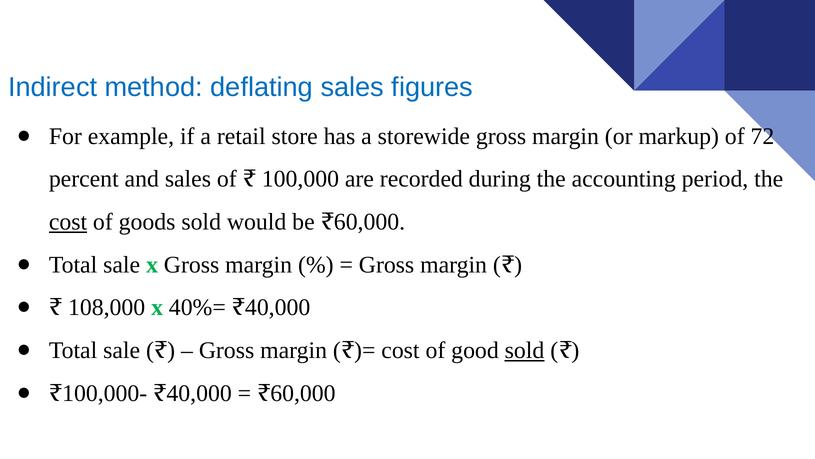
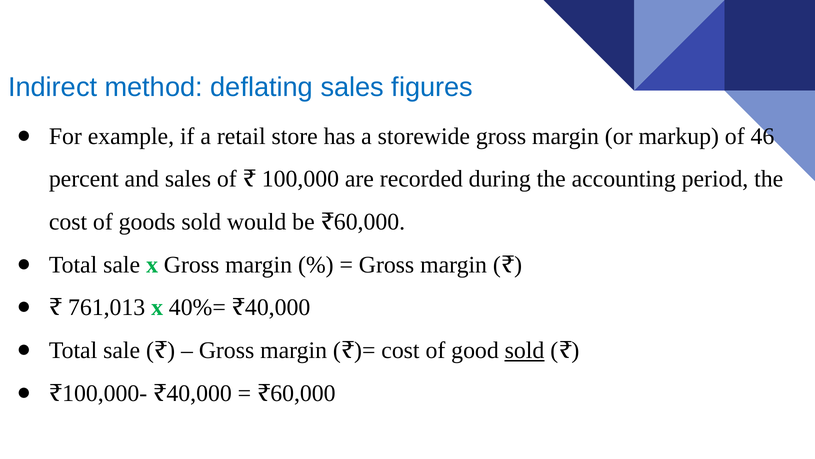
72: 72 -> 46
cost at (68, 222) underline: present -> none
108,000: 108,000 -> 761,013
